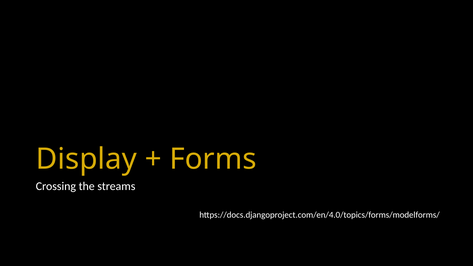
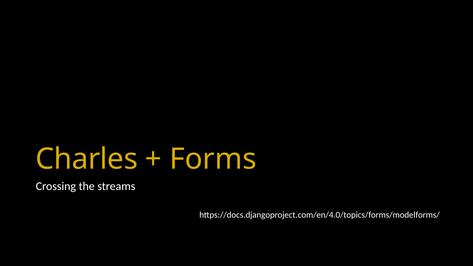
Display: Display -> Charles
